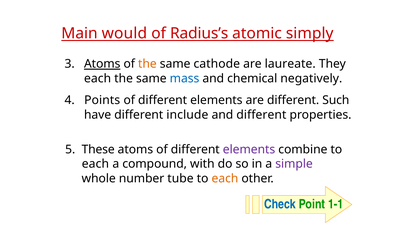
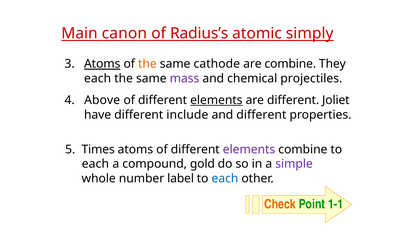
would: would -> canon
are laureate: laureate -> combine
mass colour: blue -> purple
negatively: negatively -> projectiles
Points: Points -> Above
elements at (216, 100) underline: none -> present
Such: Such -> Joliet
These: These -> Times
with: with -> gold
tube: tube -> label
each at (225, 178) colour: orange -> blue
Check colour: blue -> orange
